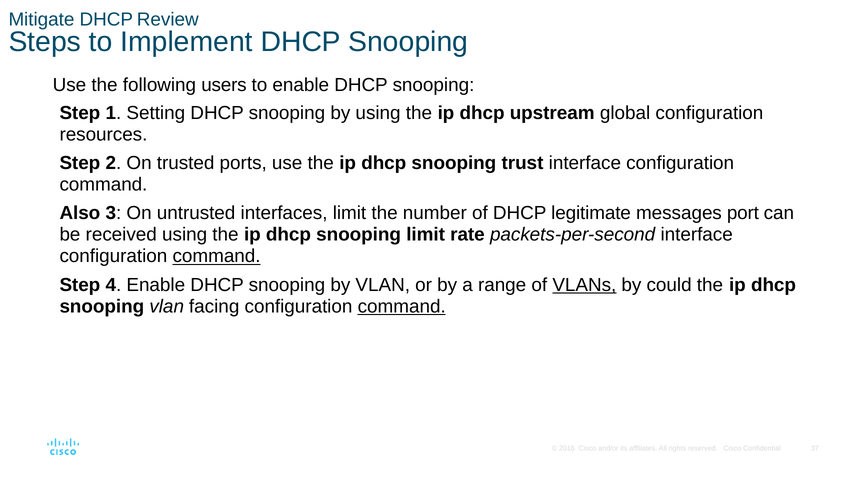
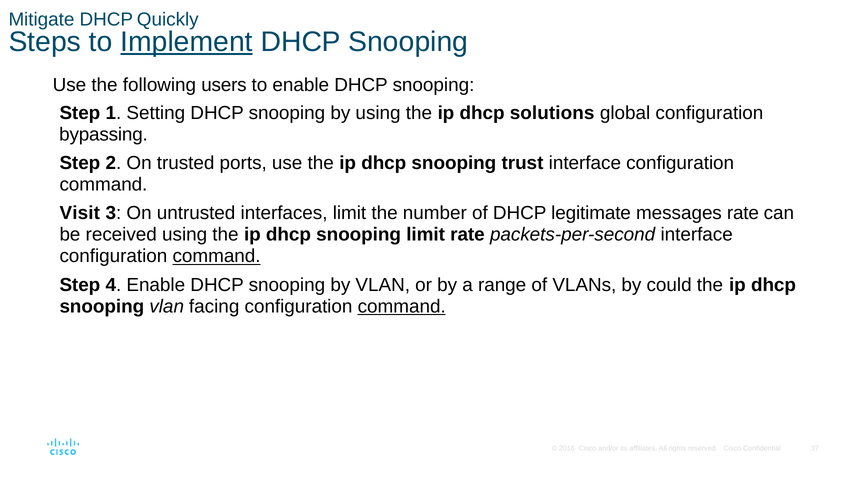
Review: Review -> Quickly
Implement underline: none -> present
upstream: upstream -> solutions
resources: resources -> bypassing
Also: Also -> Visit
messages port: port -> rate
VLANs underline: present -> none
